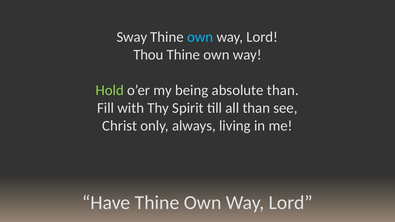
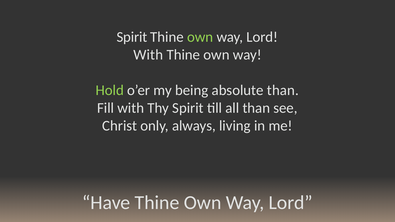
Sway at (132, 37): Sway -> Spirit
own at (200, 37) colour: light blue -> light green
Thou at (148, 55): Thou -> With
